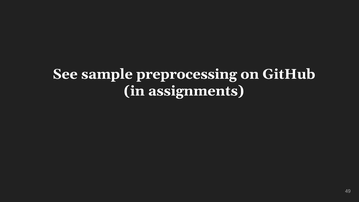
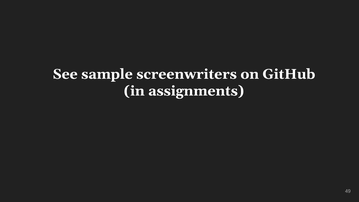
preprocessing: preprocessing -> screenwriters
